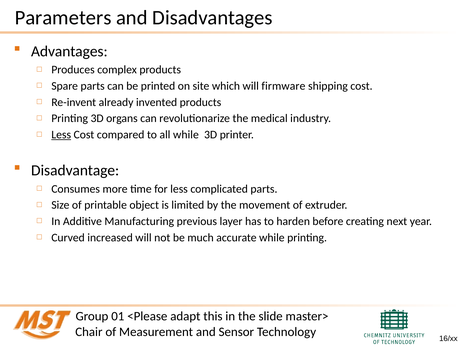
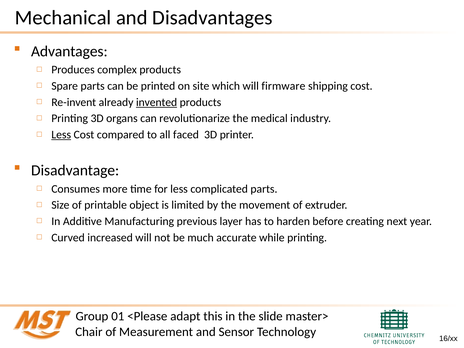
Parameters: Parameters -> Mechanical
invented underline: none -> present
all while: while -> faced
